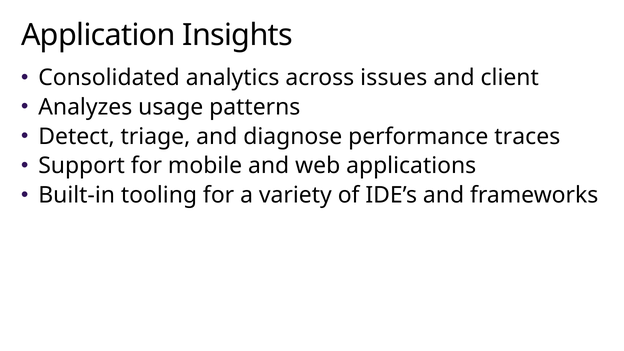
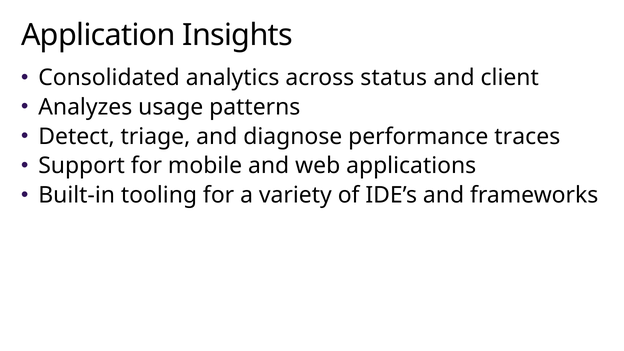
issues: issues -> status
